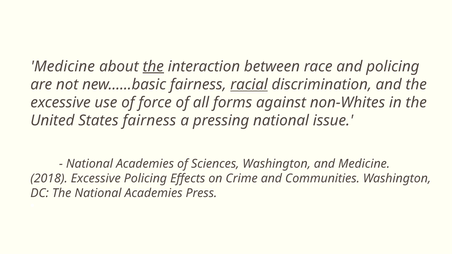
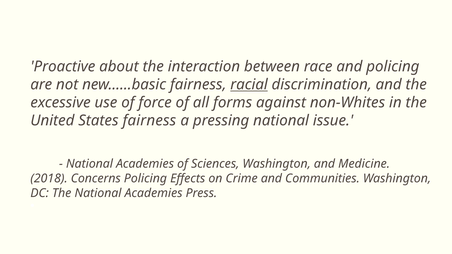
Medicine at (63, 67): Medicine -> Proactive
the at (153, 67) underline: present -> none
2018 Excessive: Excessive -> Concerns
